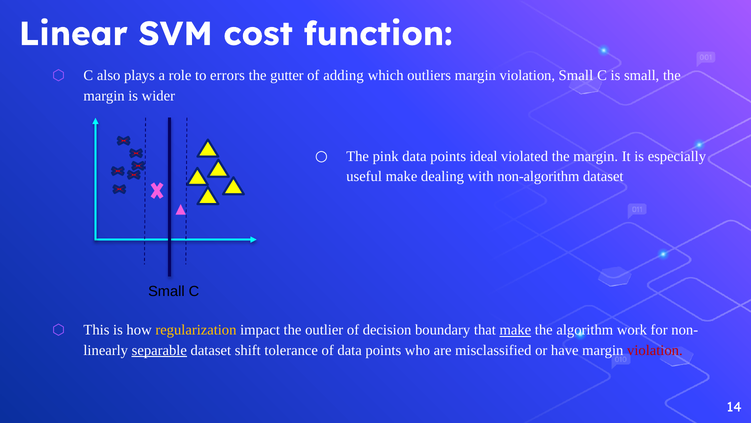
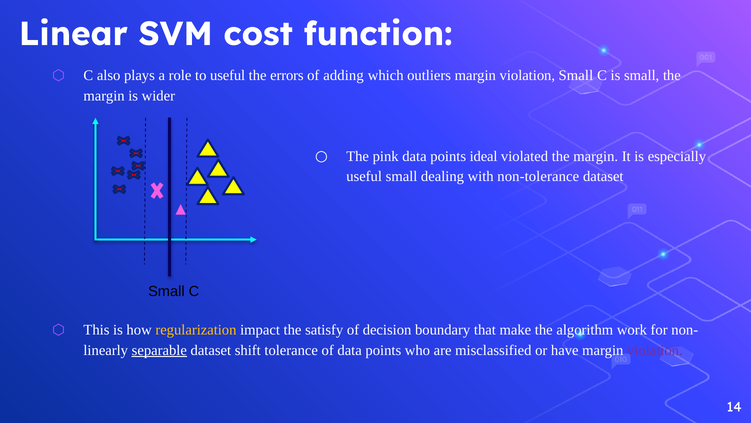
to errors: errors -> useful
gutter: gutter -> errors
useful make: make -> small
non-algorithm: non-algorithm -> non-tolerance
outlier: outlier -> satisfy
make at (515, 330) underline: present -> none
violation at (655, 350) colour: red -> purple
